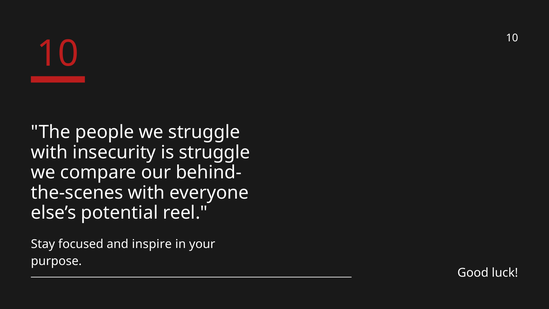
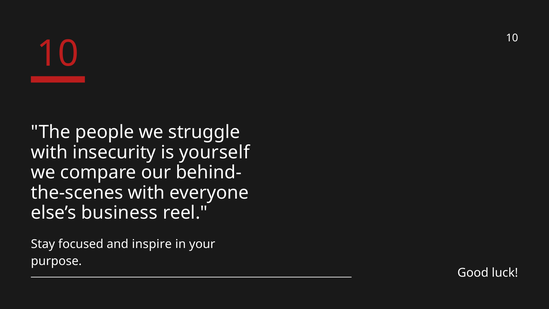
is struggle: struggle -> yourself
potential: potential -> business
